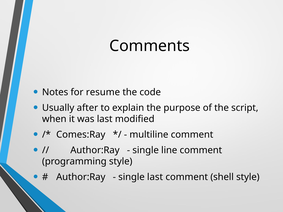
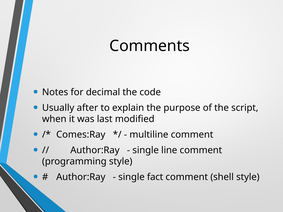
resume: resume -> decimal
single last: last -> fact
